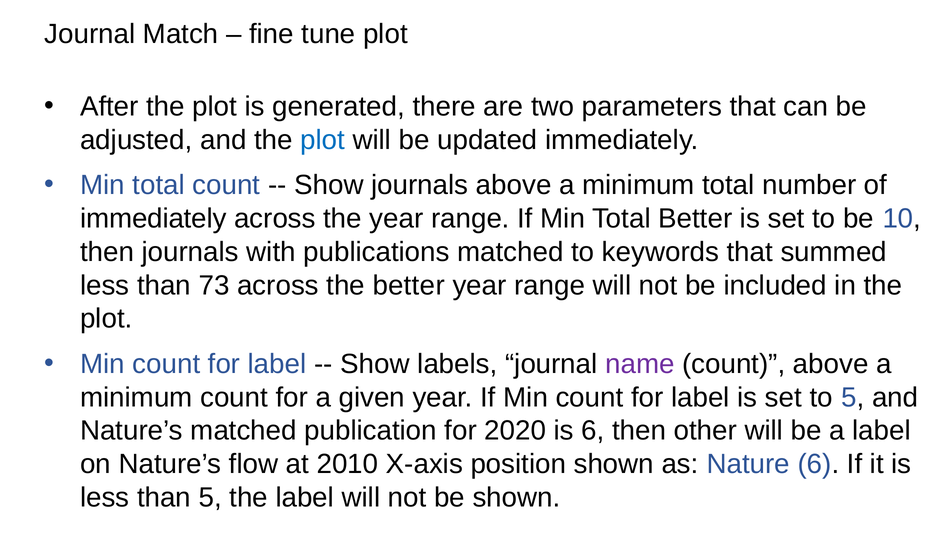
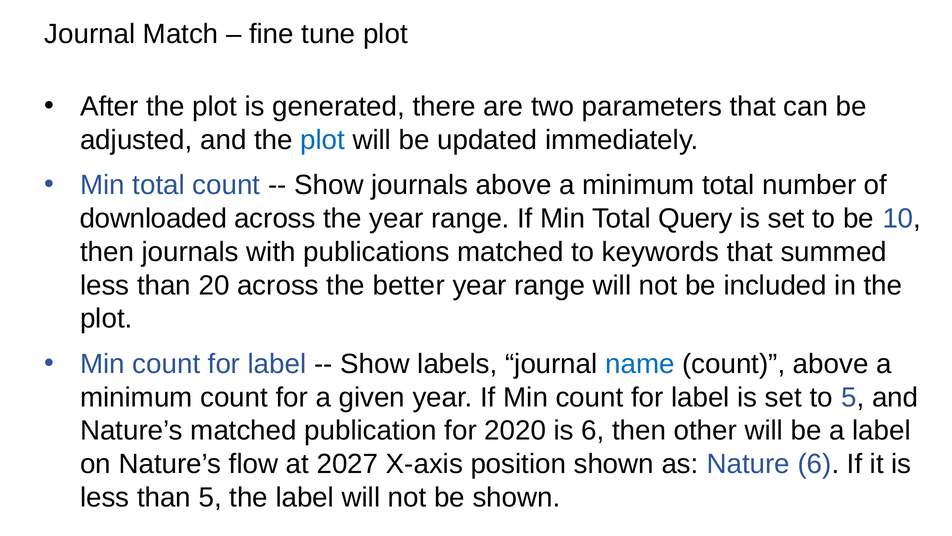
immediately at (153, 218): immediately -> downloaded
Total Better: Better -> Query
73: 73 -> 20
name colour: purple -> blue
2010: 2010 -> 2027
